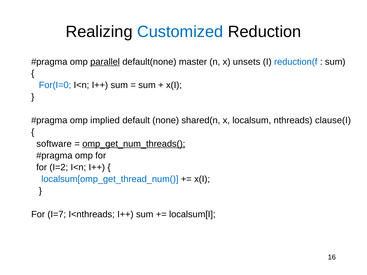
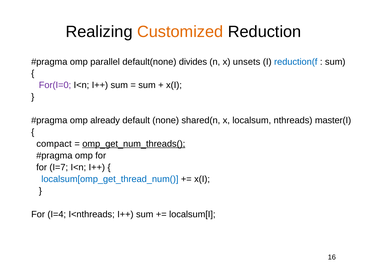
Customized colour: blue -> orange
parallel underline: present -> none
master: master -> divides
For(I=0 colour: blue -> purple
implied: implied -> already
clause(I: clause(I -> master(I
software: software -> compact
I=2: I=2 -> I=7
I=7: I=7 -> I=4
